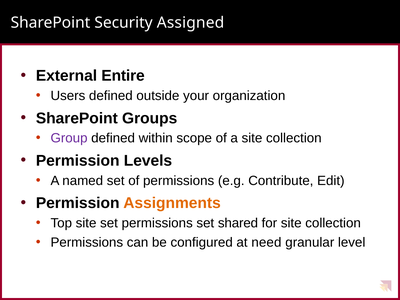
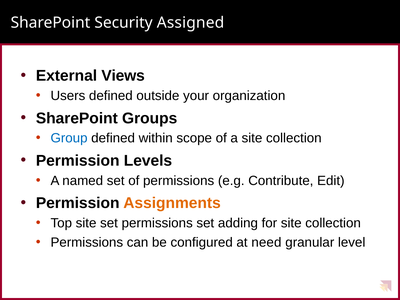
Entire: Entire -> Views
Group colour: purple -> blue
shared: shared -> adding
